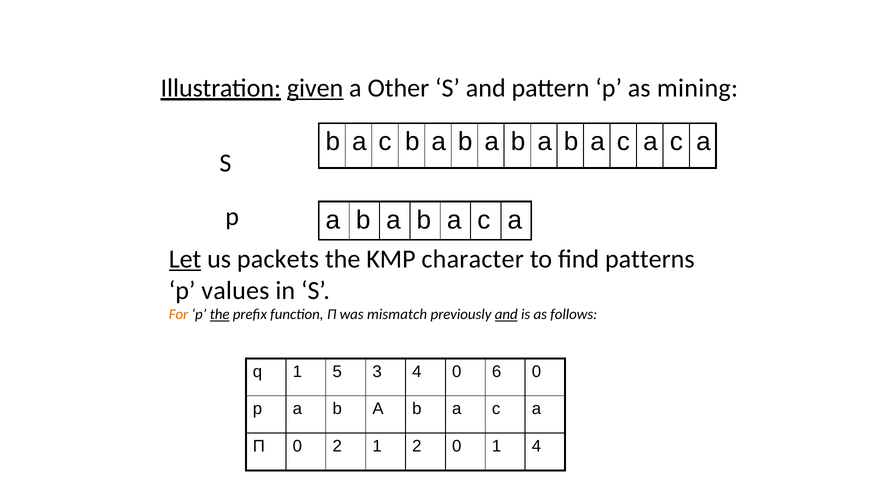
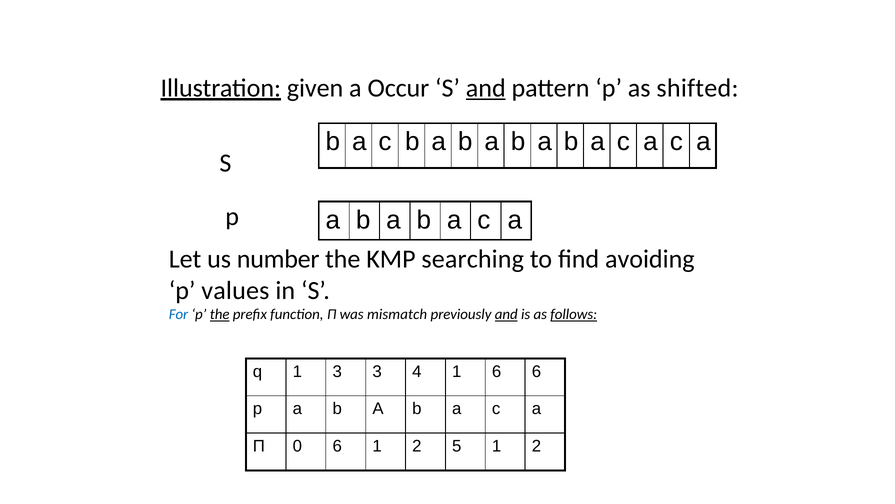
given underline: present -> none
Other: Other -> Occur
and at (486, 88) underline: none -> present
mining: mining -> shifted
Let underline: present -> none
packets: packets -> number
character: character -> searching
patterns: patterns -> avoiding
For colour: orange -> blue
follows underline: none -> present
1 5: 5 -> 3
4 0: 0 -> 1
6 0: 0 -> 6
0 2: 2 -> 6
2 0: 0 -> 5
4 at (536, 446): 4 -> 2
